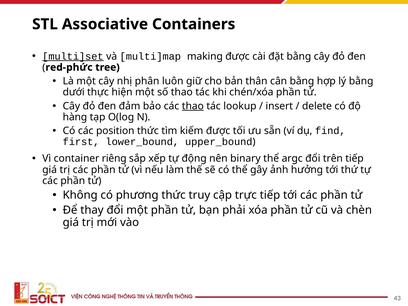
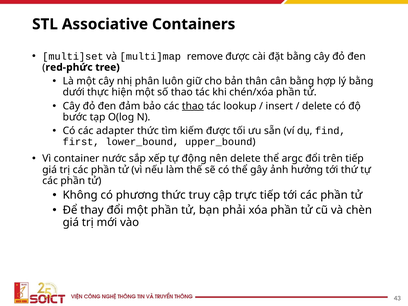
multi]set underline: present -> none
making: making -> remove
hàng: hàng -> bước
position: position -> adapter
riêng: riêng -> nước
nên binary: binary -> delete
